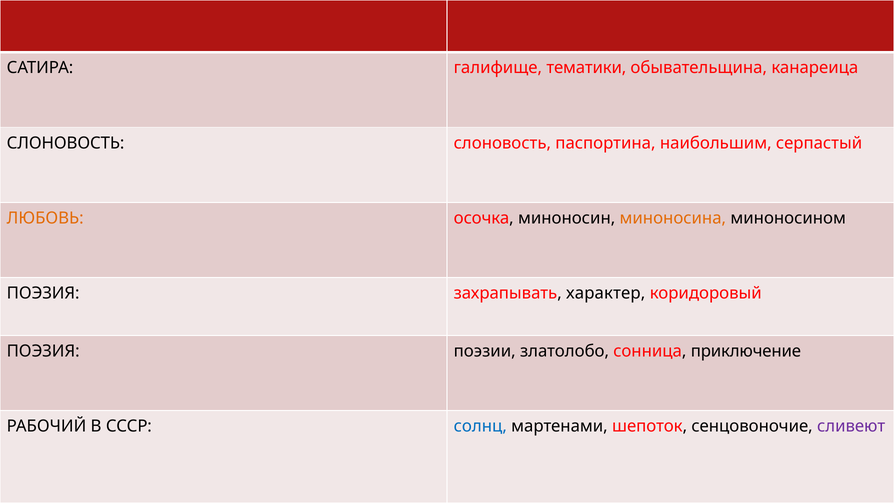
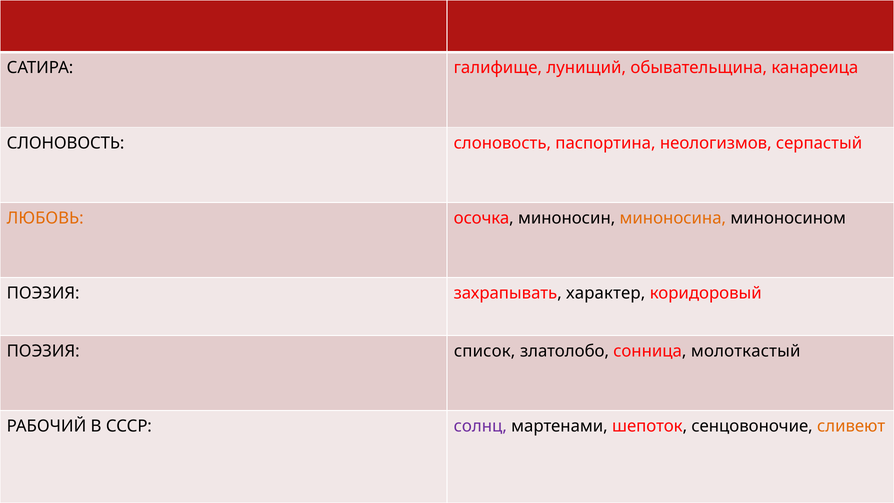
тематики: тематики -> лунищий
наибольшим: наибольшим -> неологизмов
поэзии: поэзии -> список
приключение: приключение -> молоткастый
солнц colour: blue -> purple
сливеют colour: purple -> orange
